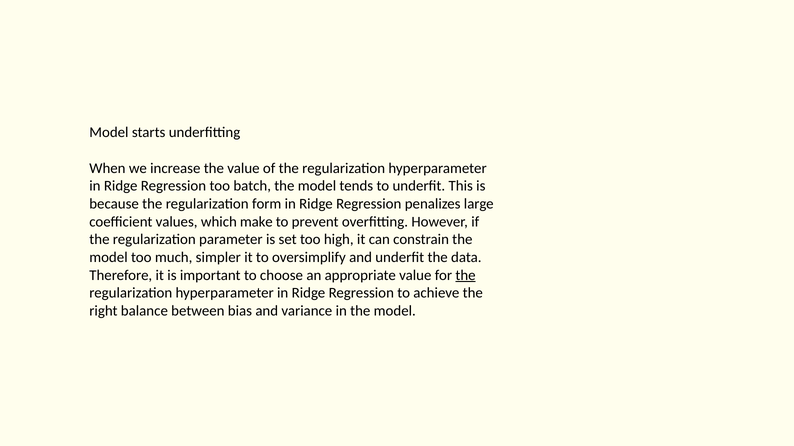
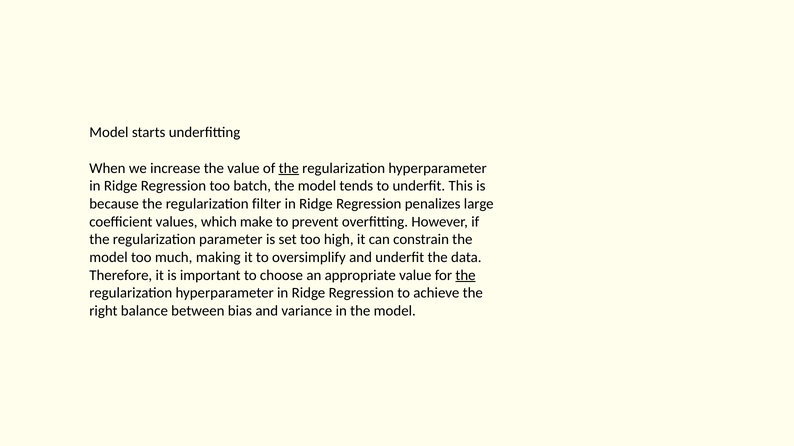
the at (289, 168) underline: none -> present
form: form -> filter
simpler: simpler -> making
